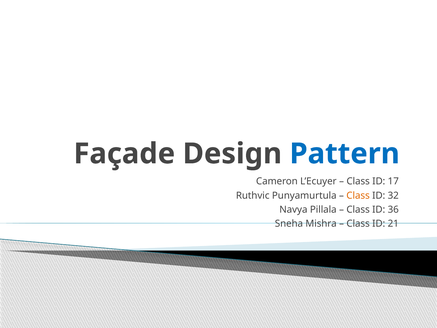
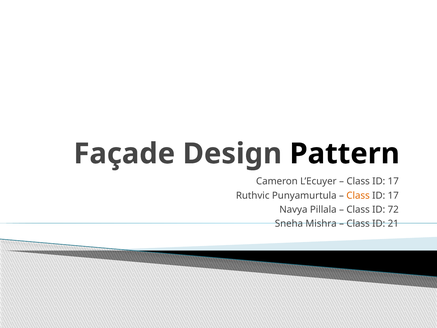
Pattern colour: blue -> black
32 at (393, 195): 32 -> 17
36: 36 -> 72
